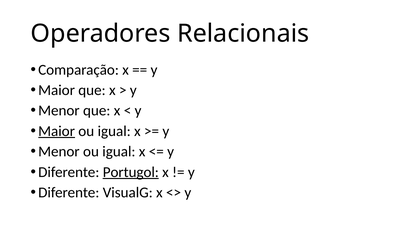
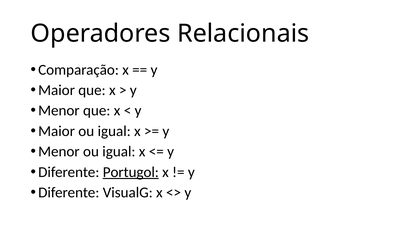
Maior at (57, 131) underline: present -> none
